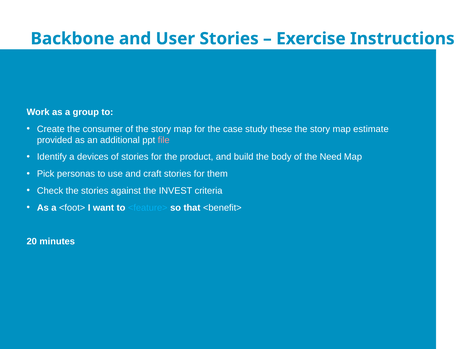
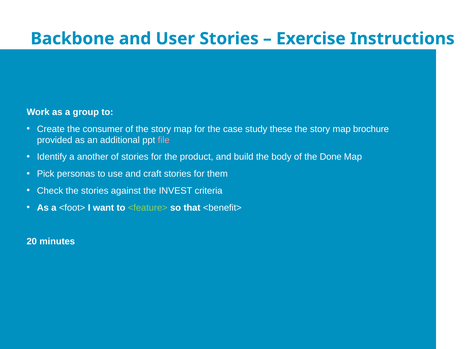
estimate: estimate -> brochure
devices: devices -> another
Need: Need -> Done
<feature> colour: light blue -> light green
